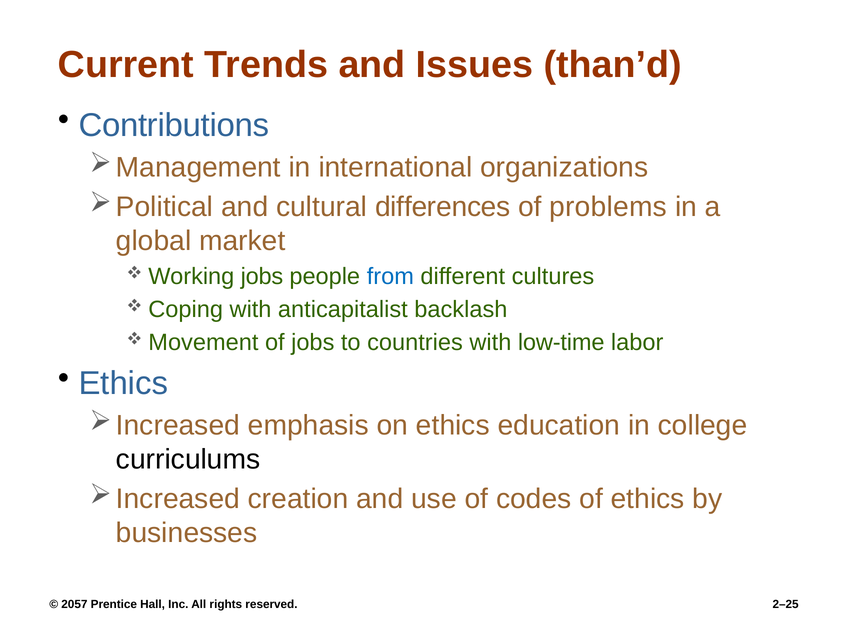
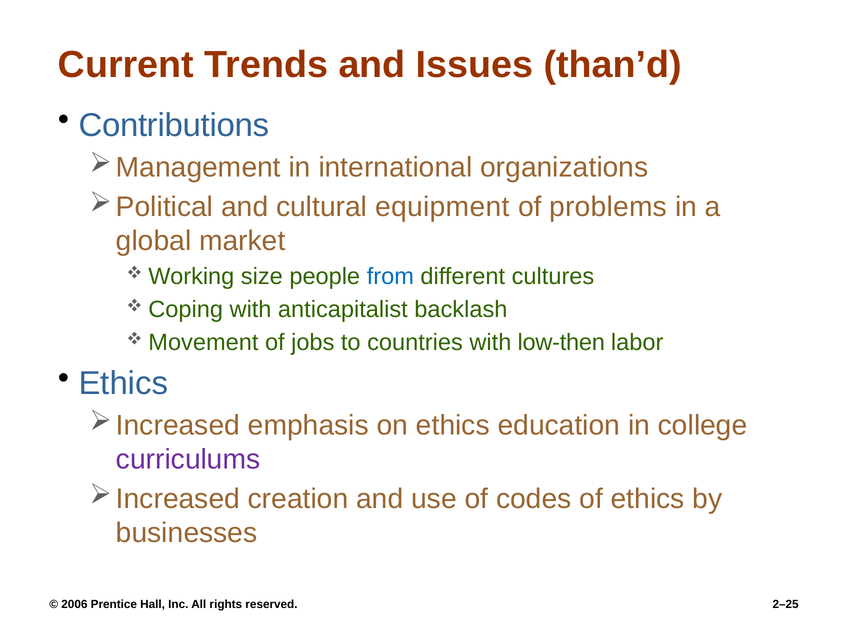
differences: differences -> equipment
Working jobs: jobs -> size
low-time: low-time -> low-then
curriculums colour: black -> purple
2057: 2057 -> 2006
